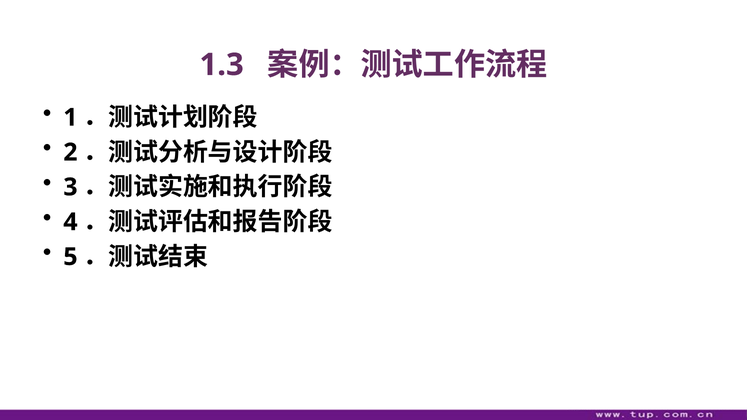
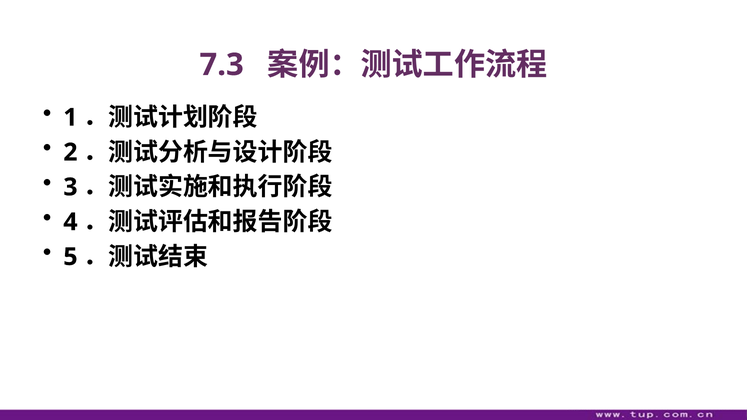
1.3: 1.3 -> 7.3
